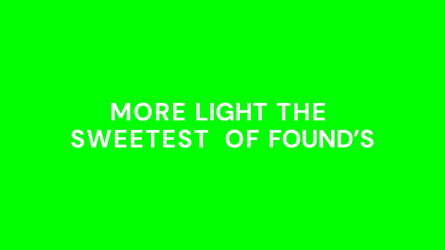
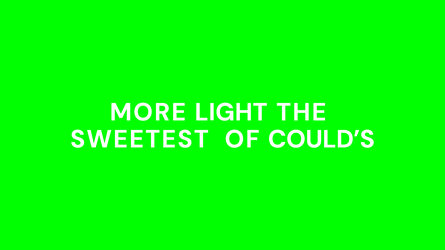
FOUND’S: FOUND’S -> COULD’S
